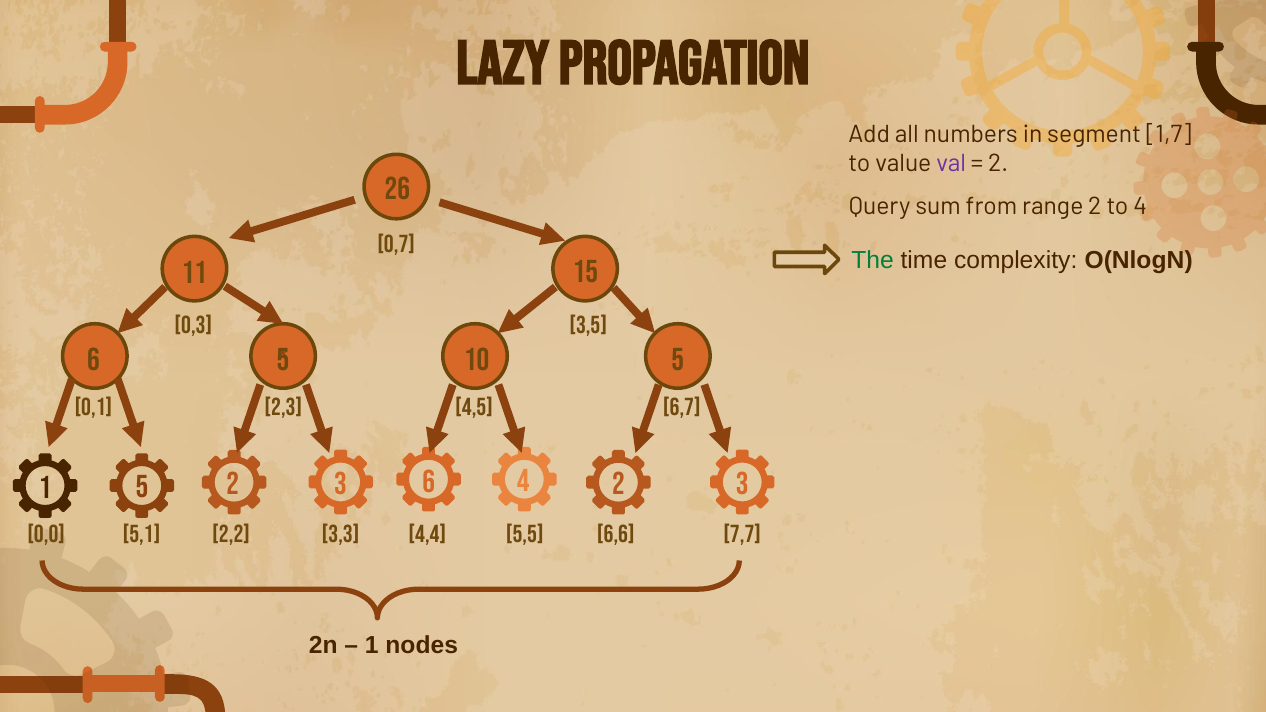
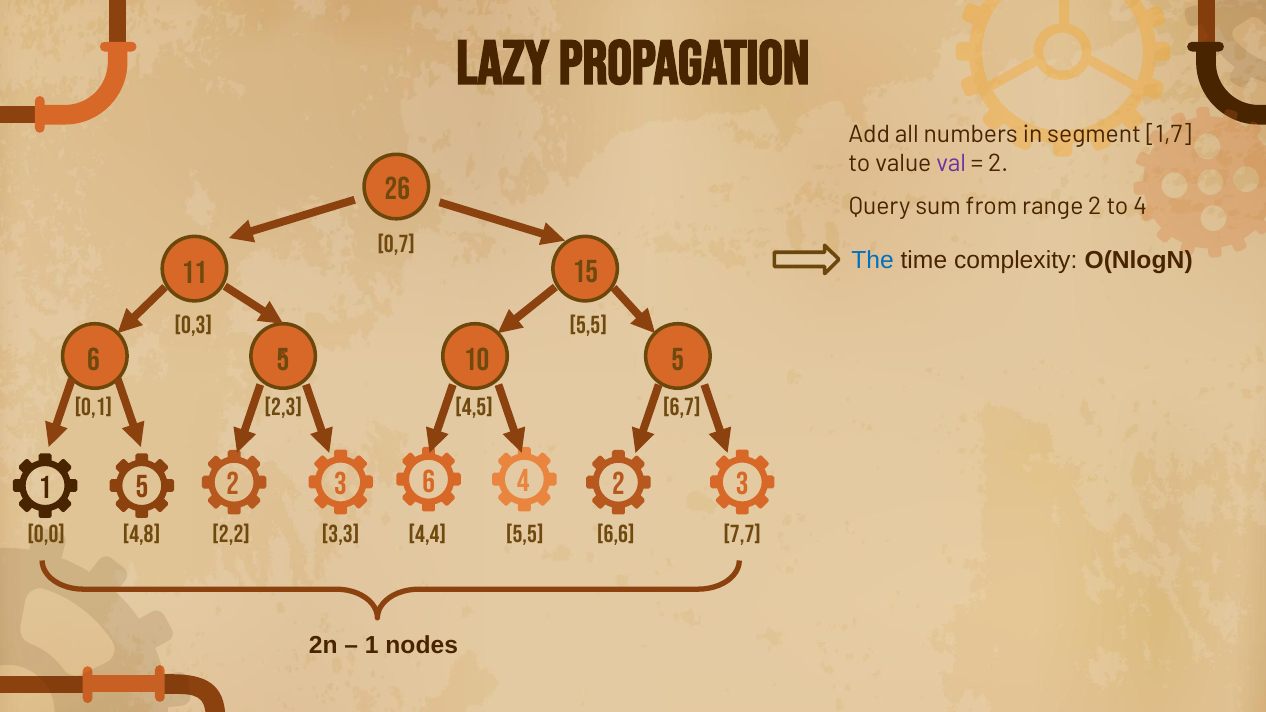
The colour: green -> blue
3,5 at (588, 326): 3,5 -> 5,5
5,1: 5,1 -> 4,8
